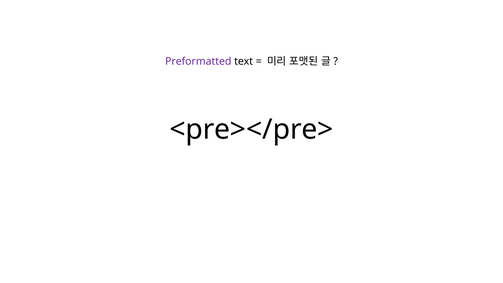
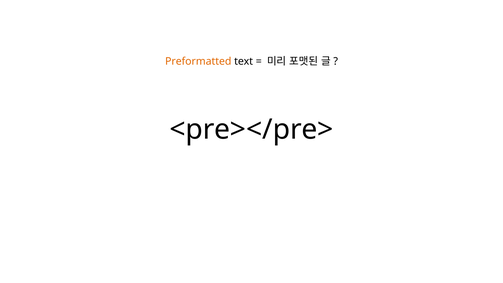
Preformatted colour: purple -> orange
